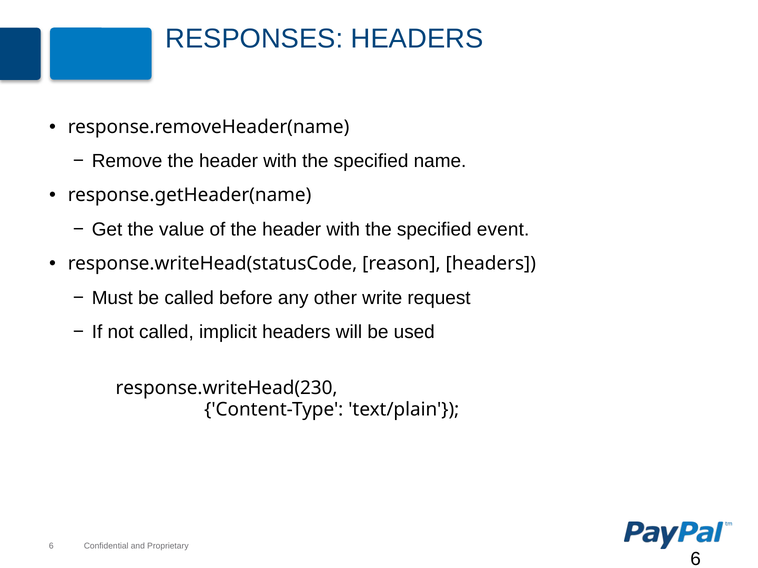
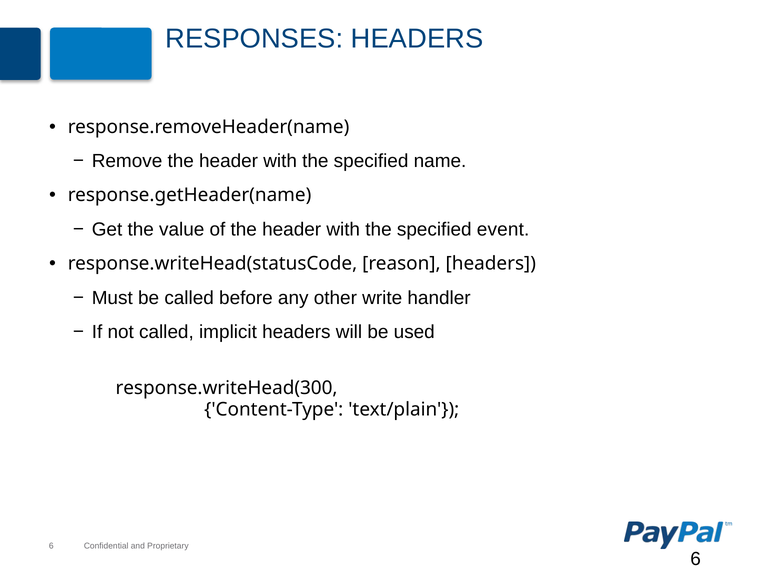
request: request -> handler
response.writeHead(230: response.writeHead(230 -> response.writeHead(300
